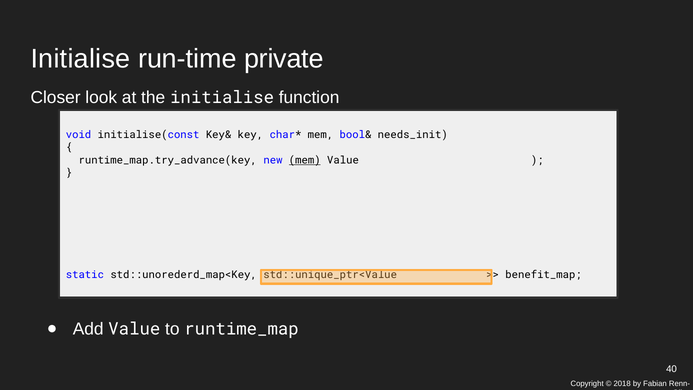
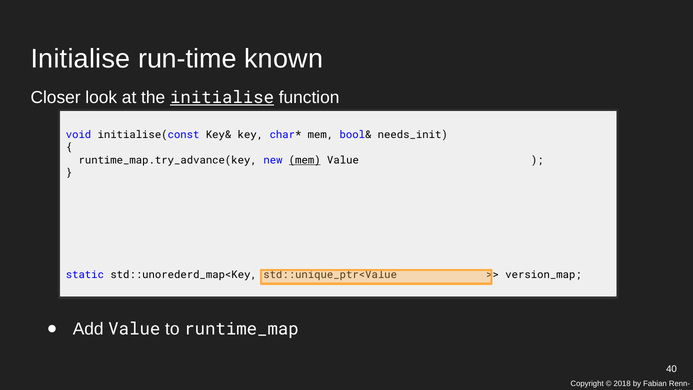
private: private -> known
initialise at (222, 97) underline: none -> present
benefit_map: benefit_map -> version_map
